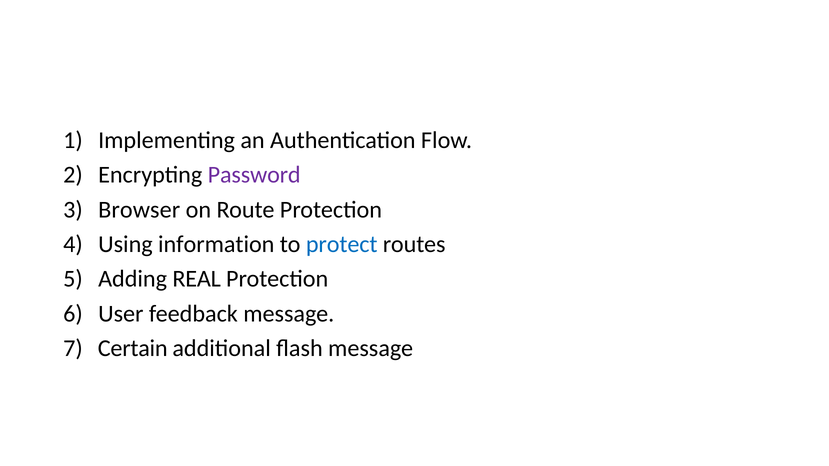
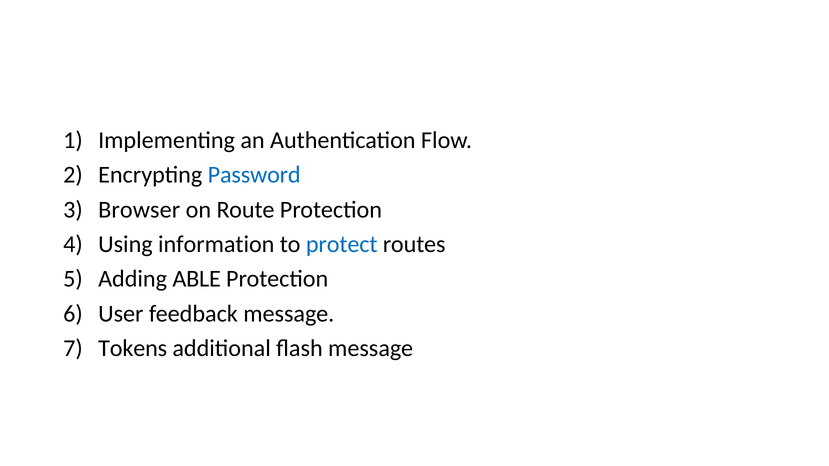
Password colour: purple -> blue
REAL: REAL -> ABLE
Certain: Certain -> Tokens
